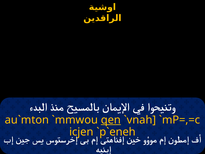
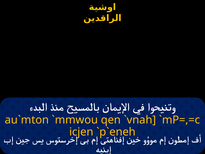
qen underline: present -> none
